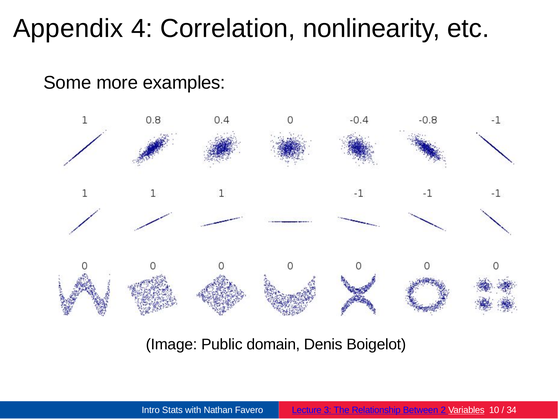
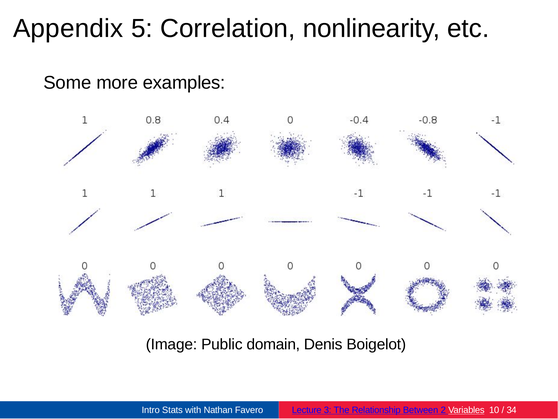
4: 4 -> 5
